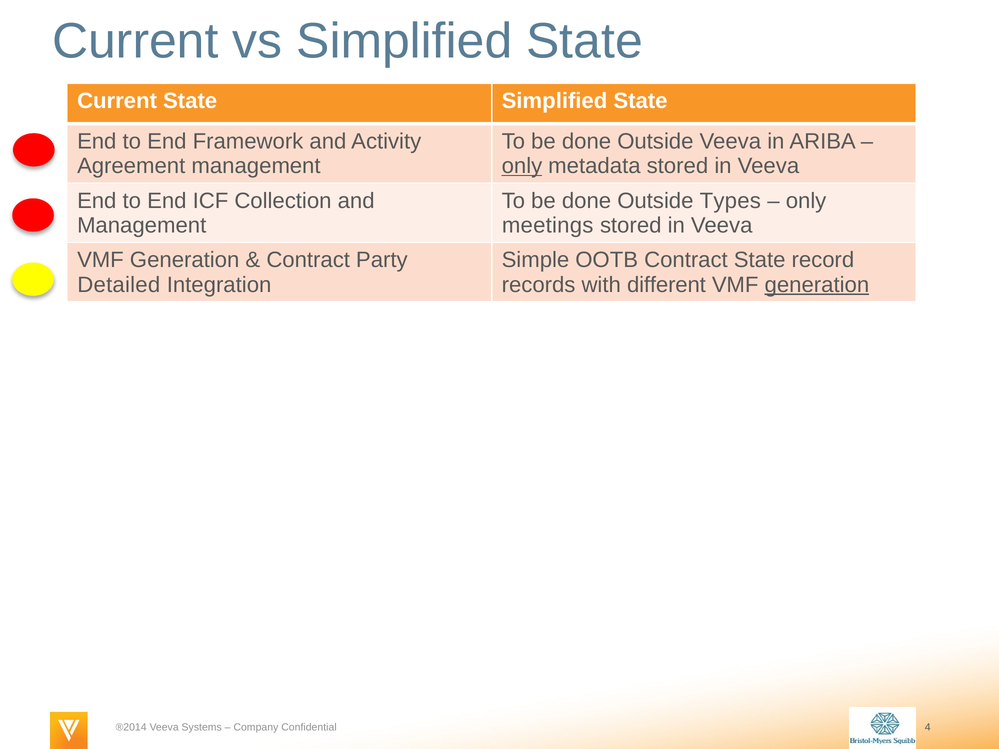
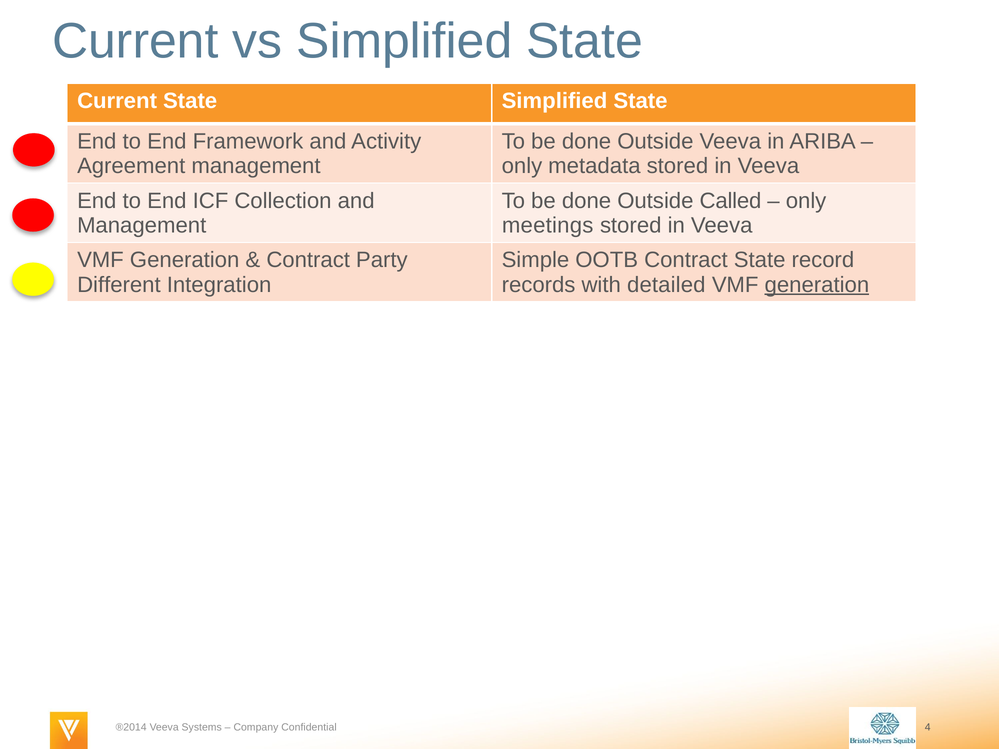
only at (522, 166) underline: present -> none
Types: Types -> Called
Detailed: Detailed -> Different
different: different -> detailed
